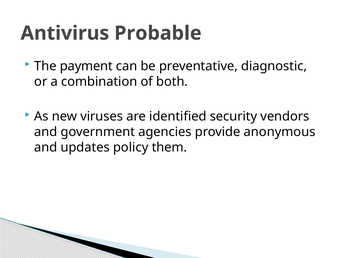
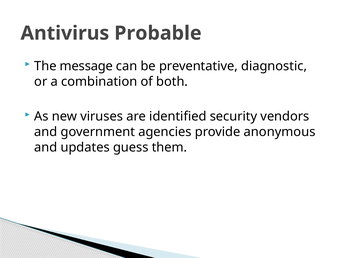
payment: payment -> message
policy: policy -> guess
